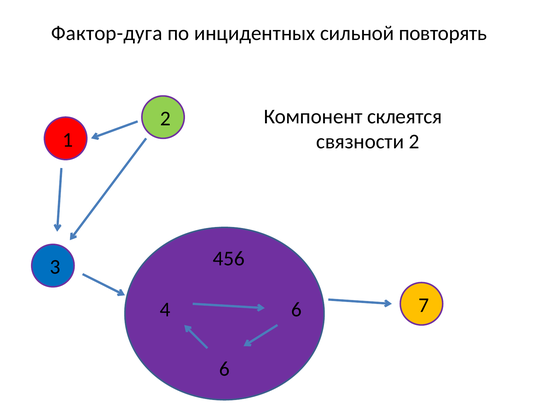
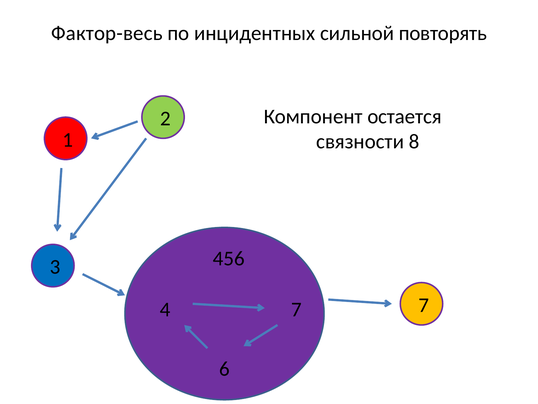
Фактор-дуга: Фактор-дуга -> Фактор-весь
склеятся: склеятся -> остается
связности 2: 2 -> 8
4 6: 6 -> 7
